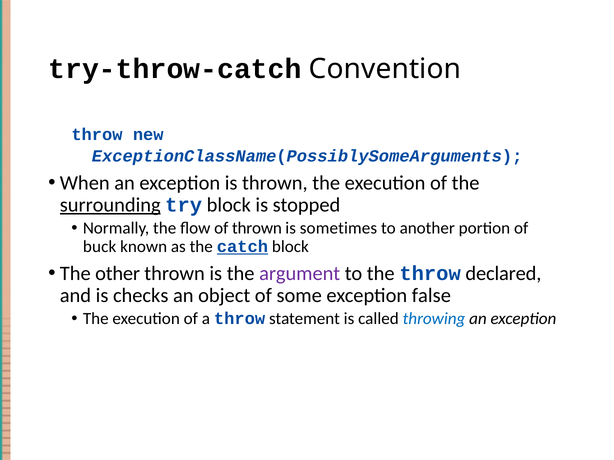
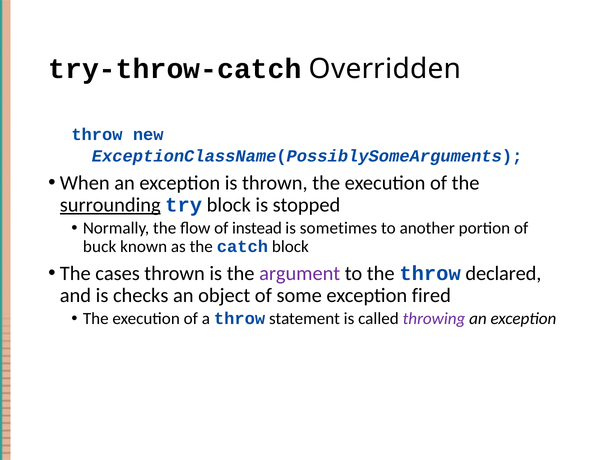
Convention: Convention -> Overridden
of thrown: thrown -> instead
catch underline: present -> none
other: other -> cases
false: false -> fired
throwing colour: blue -> purple
